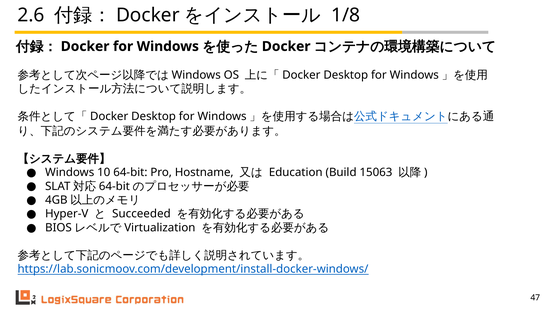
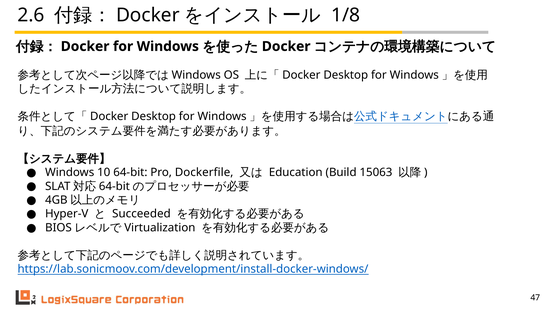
Hostname: Hostname -> Dockerfile
